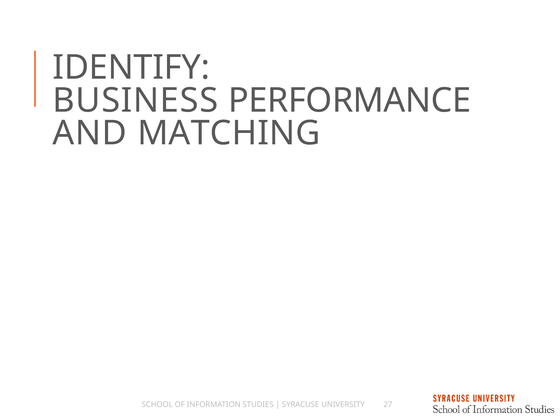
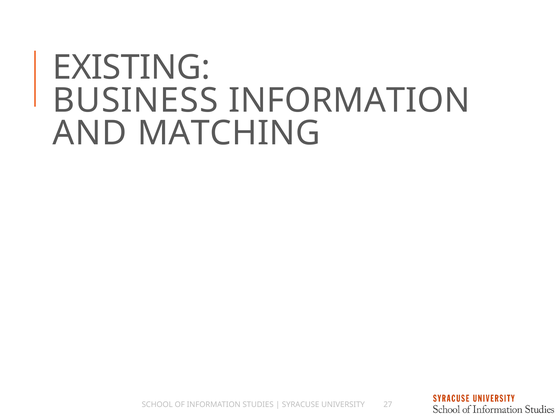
IDENTIFY: IDENTIFY -> EXISTING
BUSINESS PERFORMANCE: PERFORMANCE -> INFORMATION
